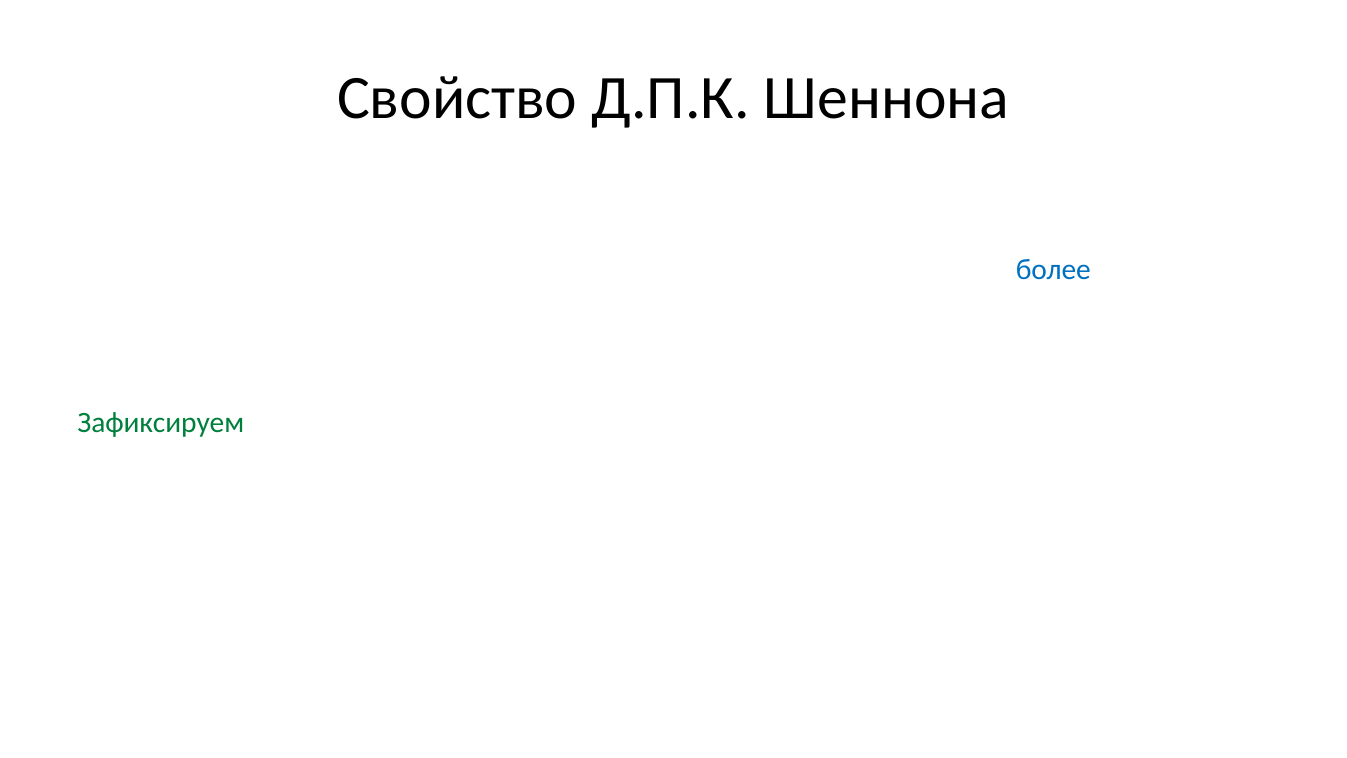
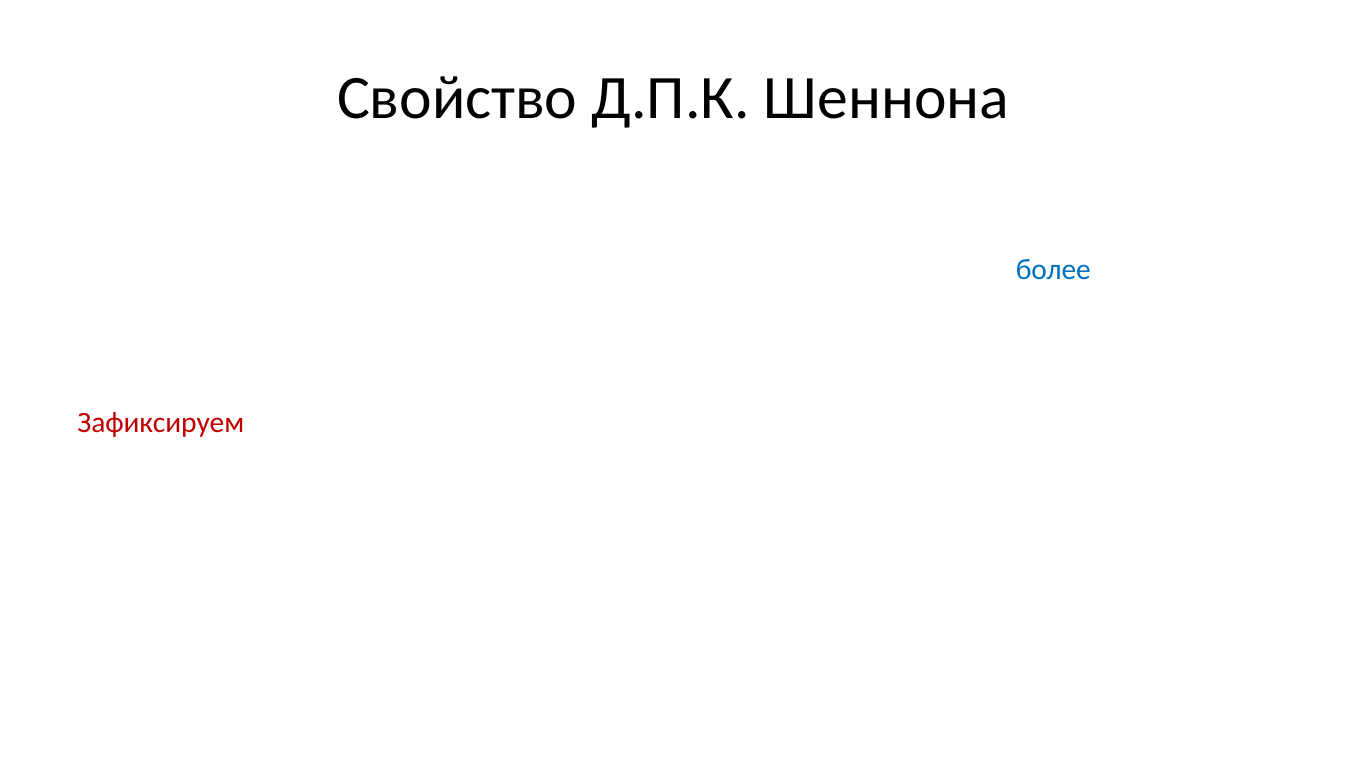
Зафиксируем colour: green -> red
